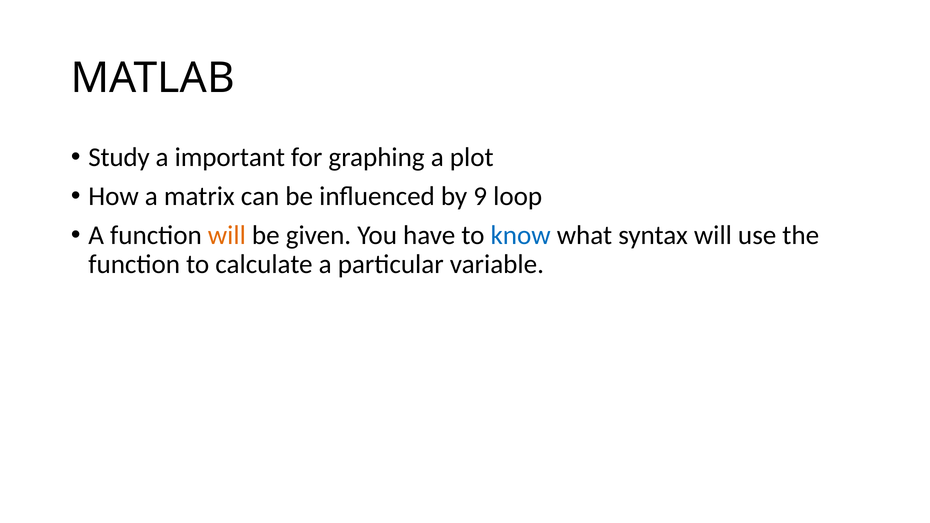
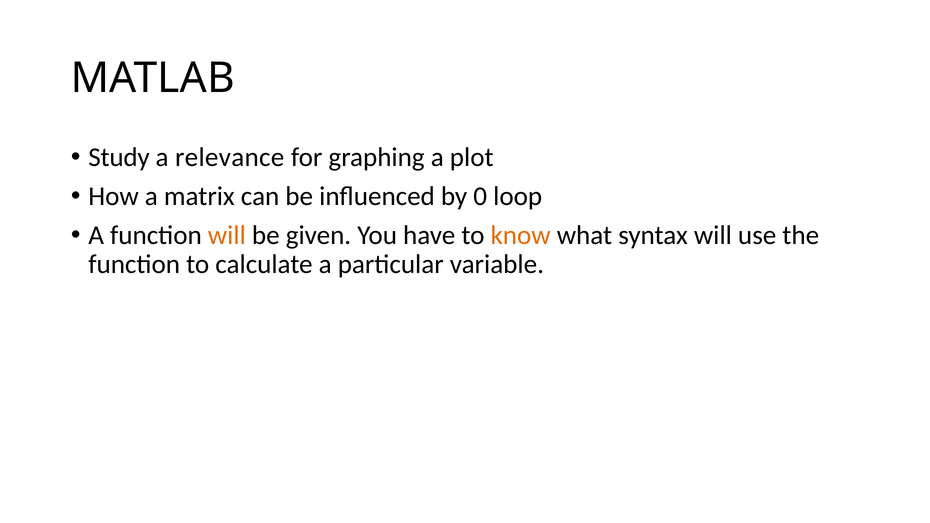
important: important -> relevance
9: 9 -> 0
know colour: blue -> orange
